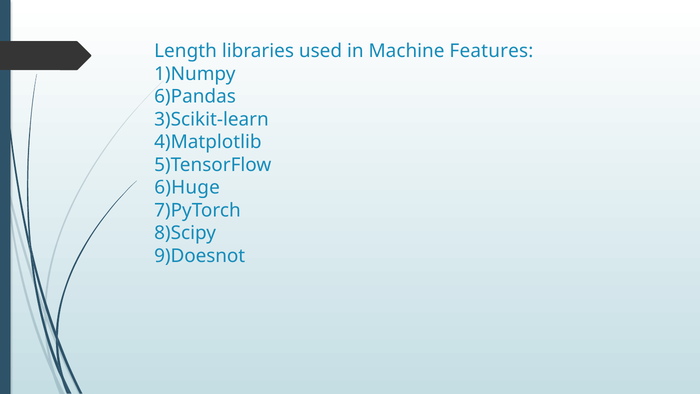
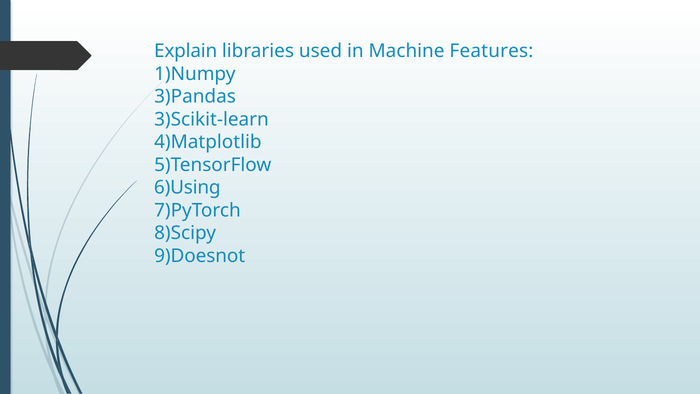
Length: Length -> Explain
6)Pandas: 6)Pandas -> 3)Pandas
6)Huge: 6)Huge -> 6)Using
